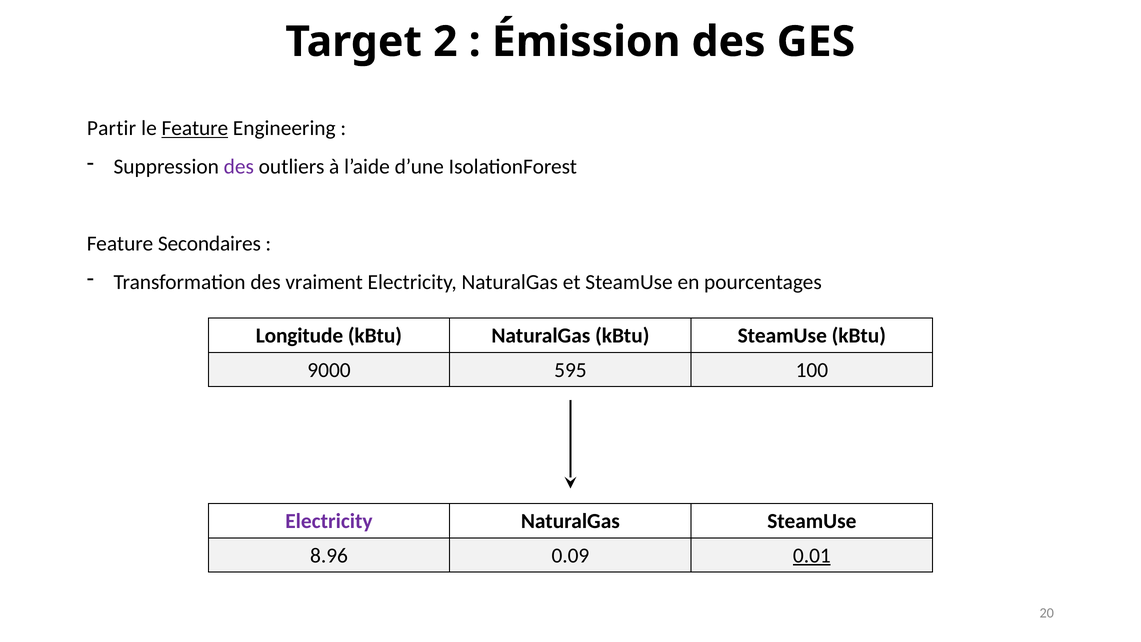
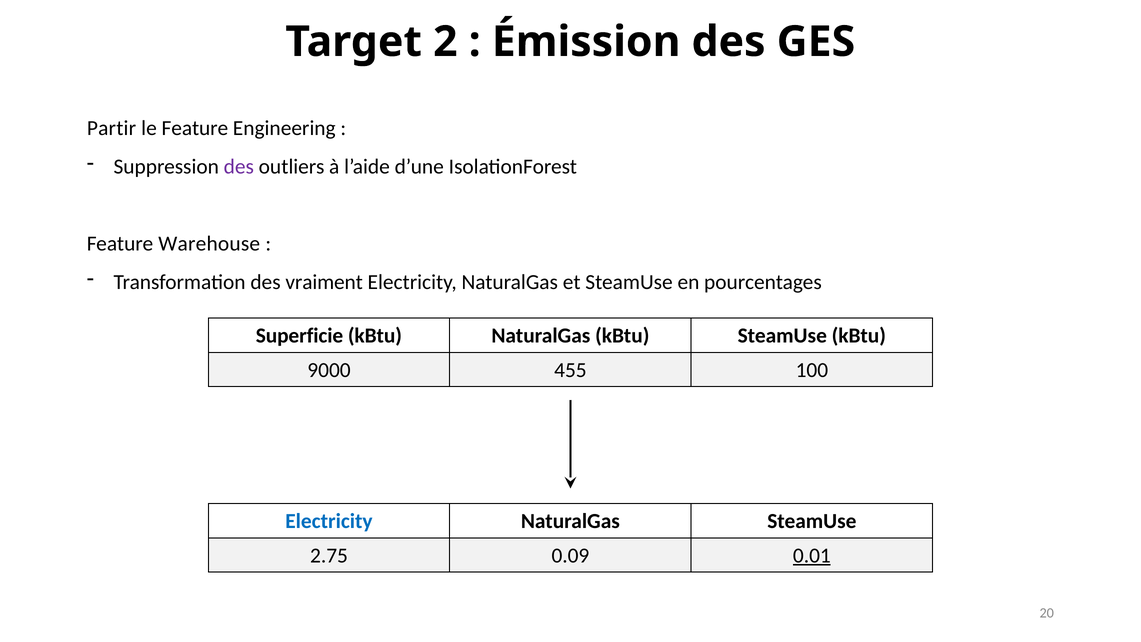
Feature at (195, 128) underline: present -> none
Secondaires: Secondaires -> Warehouse
Longitude: Longitude -> Superficie
595: 595 -> 455
Electricity at (329, 521) colour: purple -> blue
8.96: 8.96 -> 2.75
